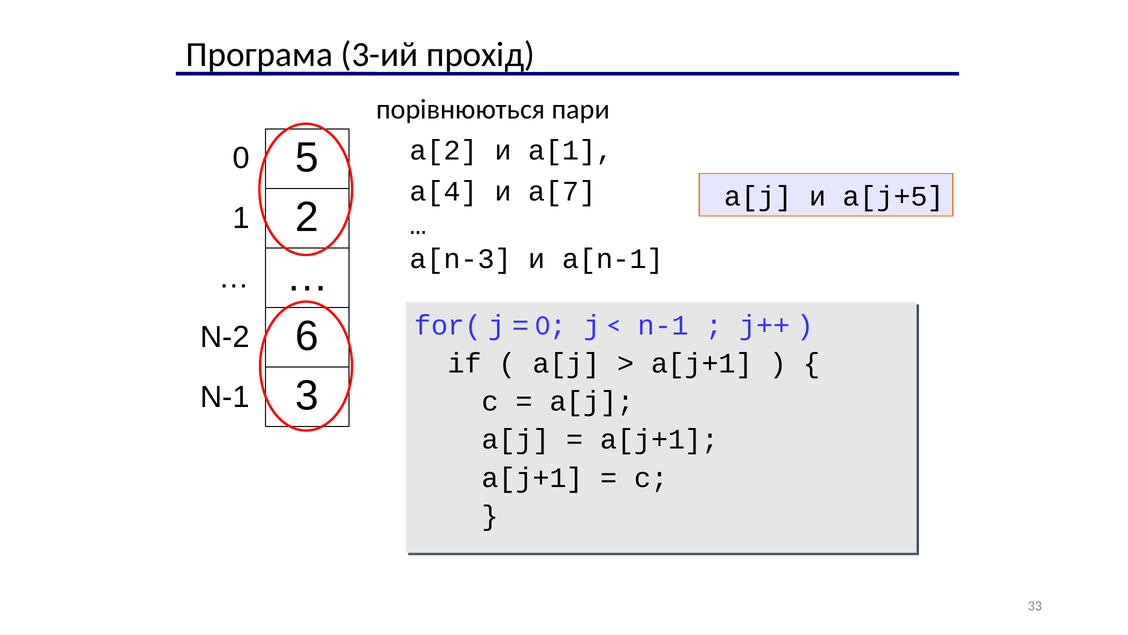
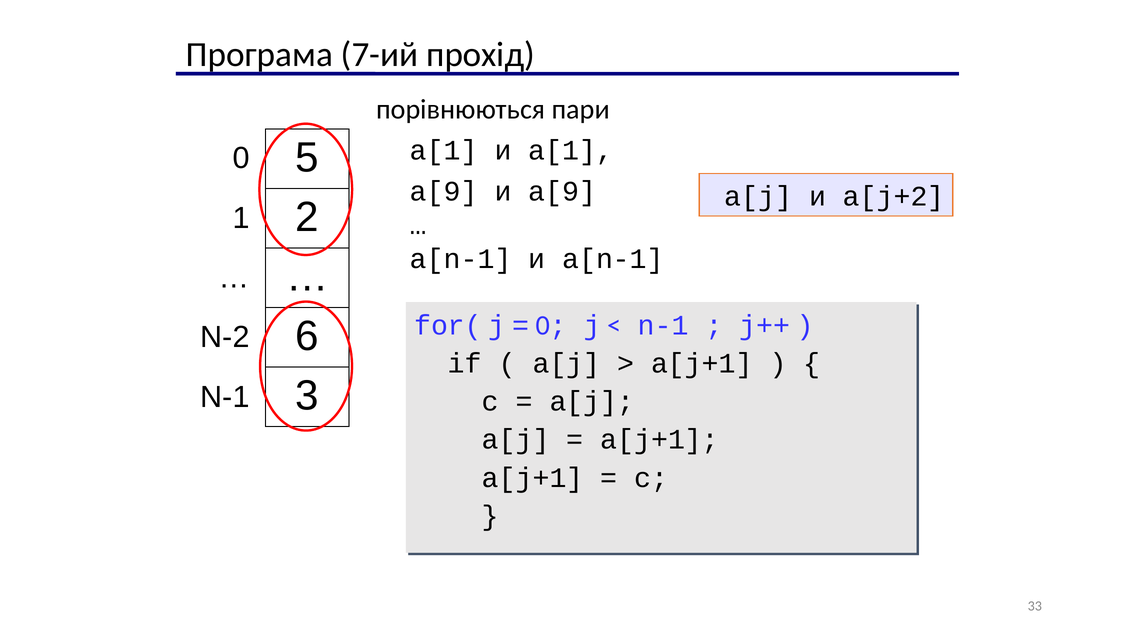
3-ий: 3-ий -> 7-ий
a[2 at (444, 150): a[2 -> a[1
a[4 at (444, 191): a[4 -> a[9
и a[7: a[7 -> a[9
a[j+5: a[j+5 -> a[j+2
a[n-3 at (461, 259): a[n-3 -> a[n-1
